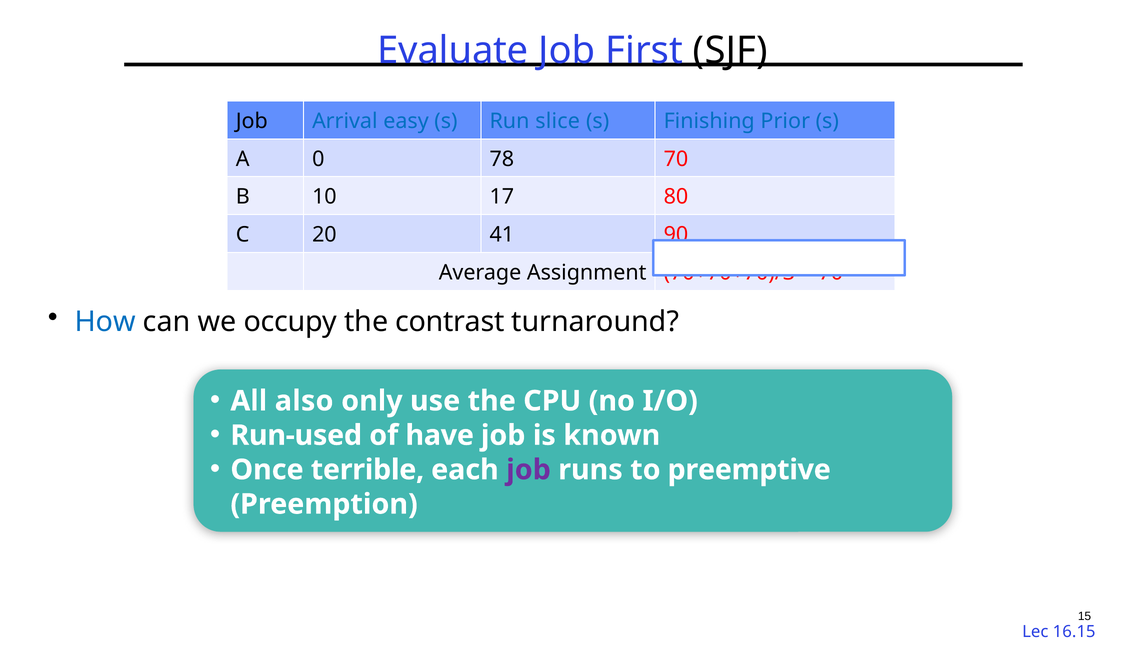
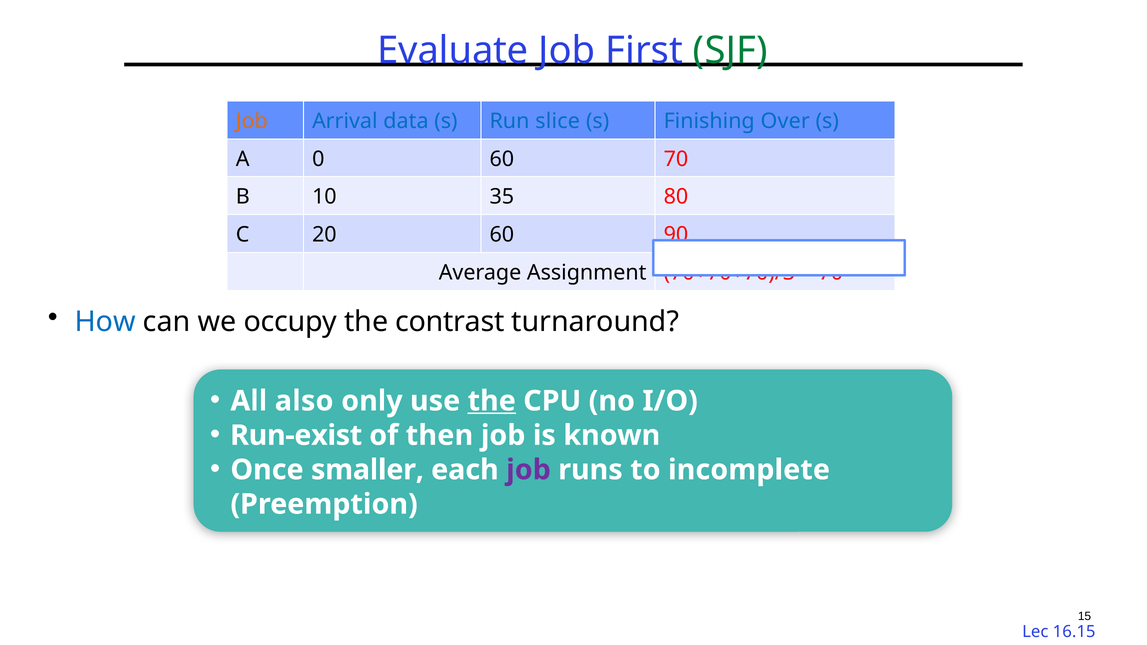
SJF colour: black -> green
Job at (252, 121) colour: black -> orange
easy: easy -> data
Prior: Prior -> Over
0 78: 78 -> 60
17: 17 -> 35
20 41: 41 -> 60
the at (492, 401) underline: none -> present
Run-used: Run-used -> Run-exist
have: have -> then
terrible: terrible -> smaller
preemptive: preemptive -> incomplete
